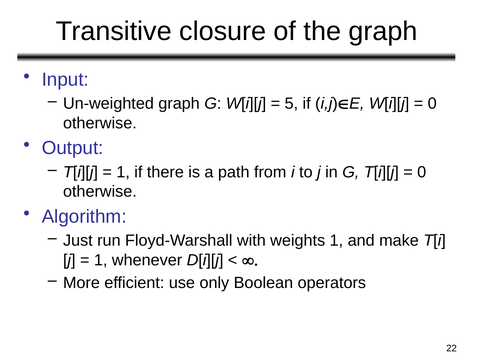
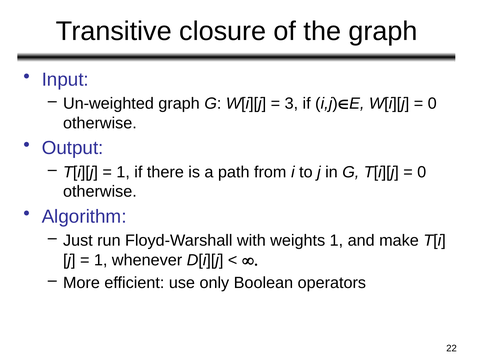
5: 5 -> 3
